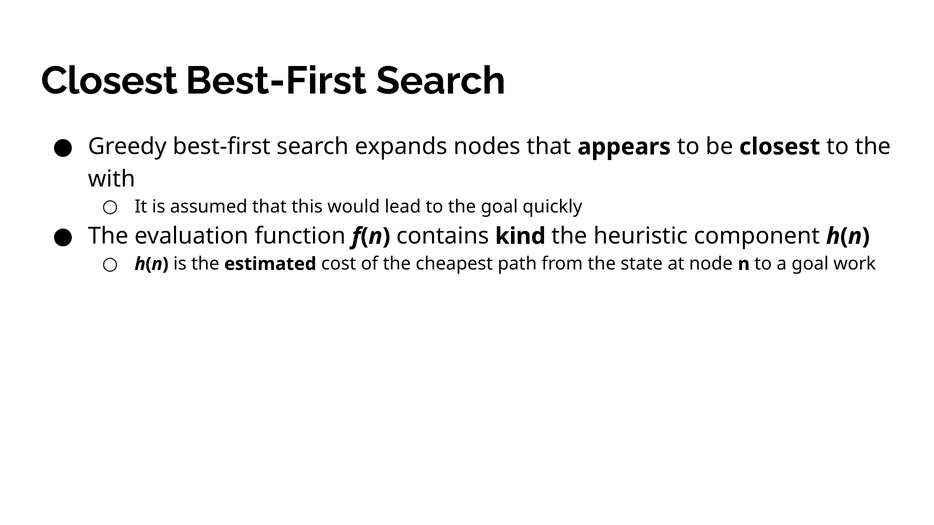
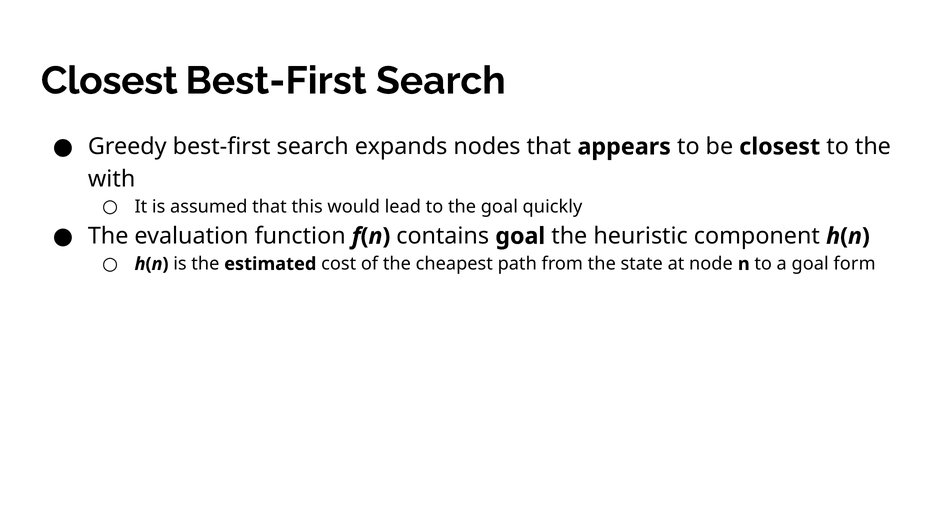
contains kind: kind -> goal
work: work -> form
